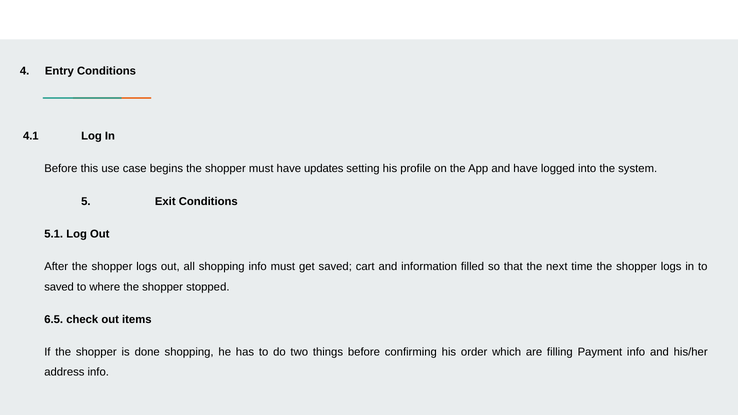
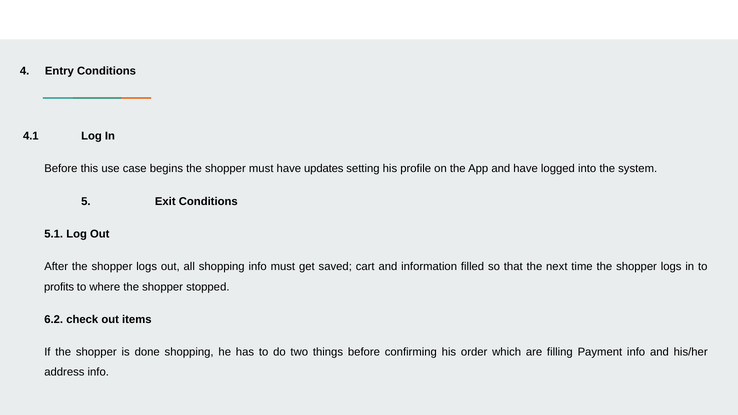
saved at (59, 287): saved -> profits
6.5: 6.5 -> 6.2
